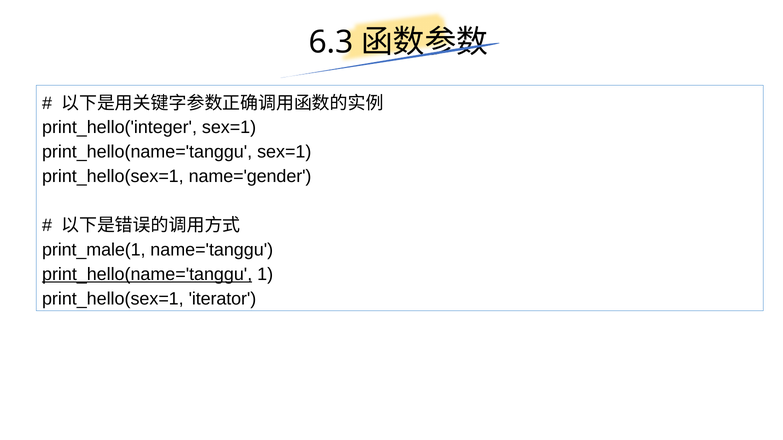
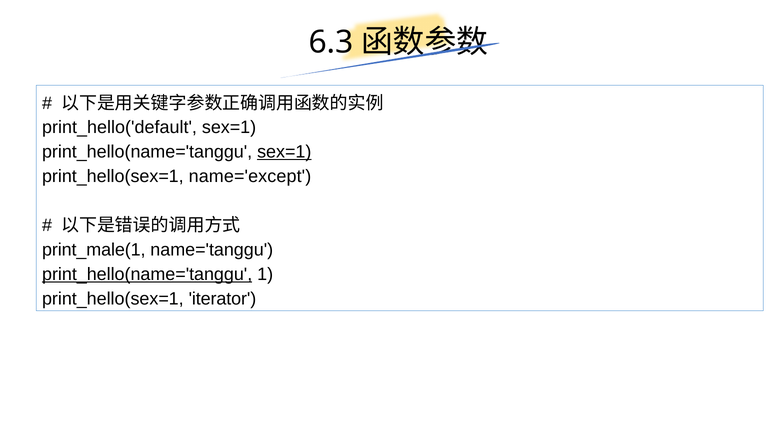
print_hello('integer: print_hello('integer -> print_hello('default
sex=1 at (284, 152) underline: none -> present
name='gender: name='gender -> name='except
